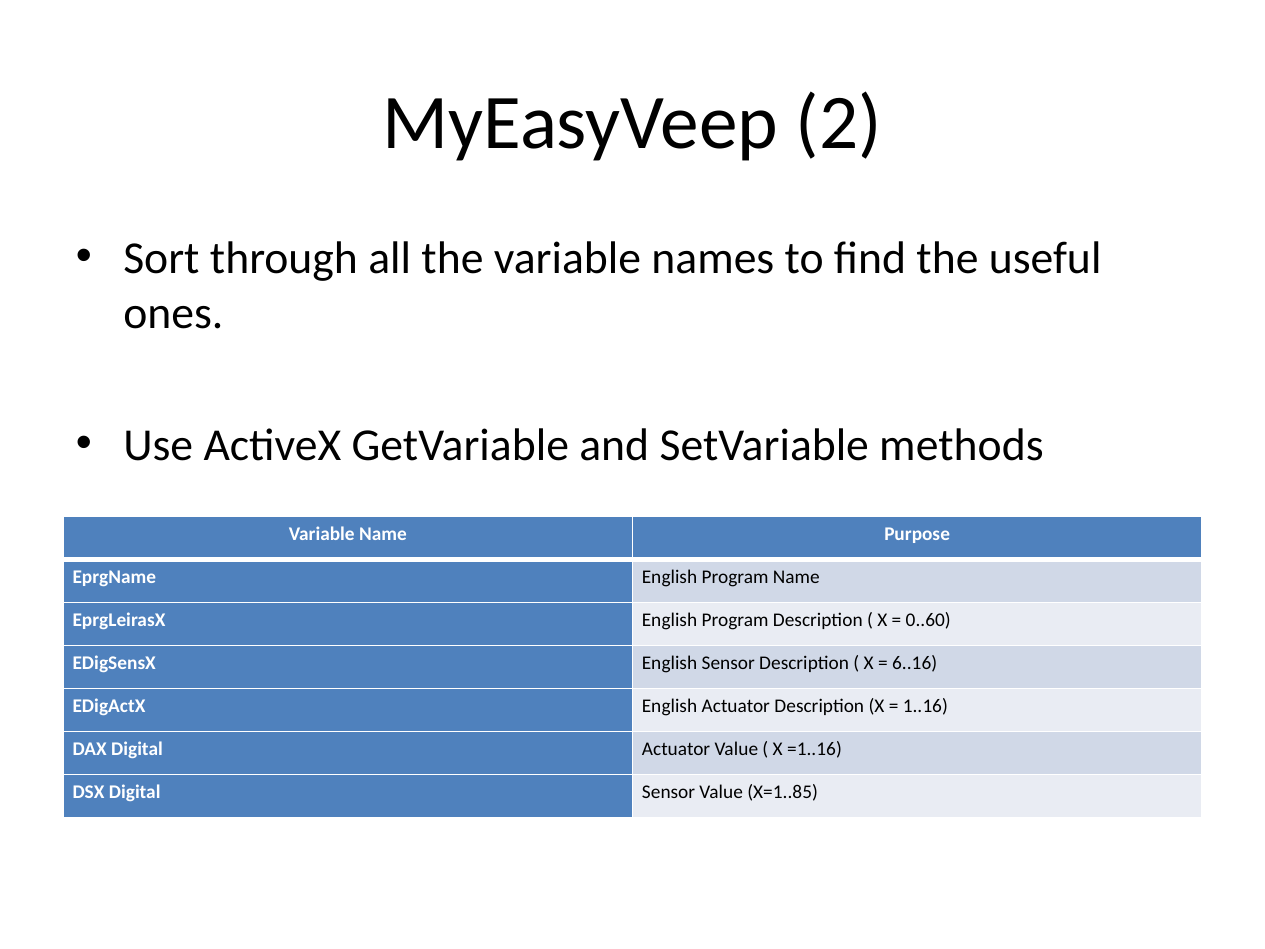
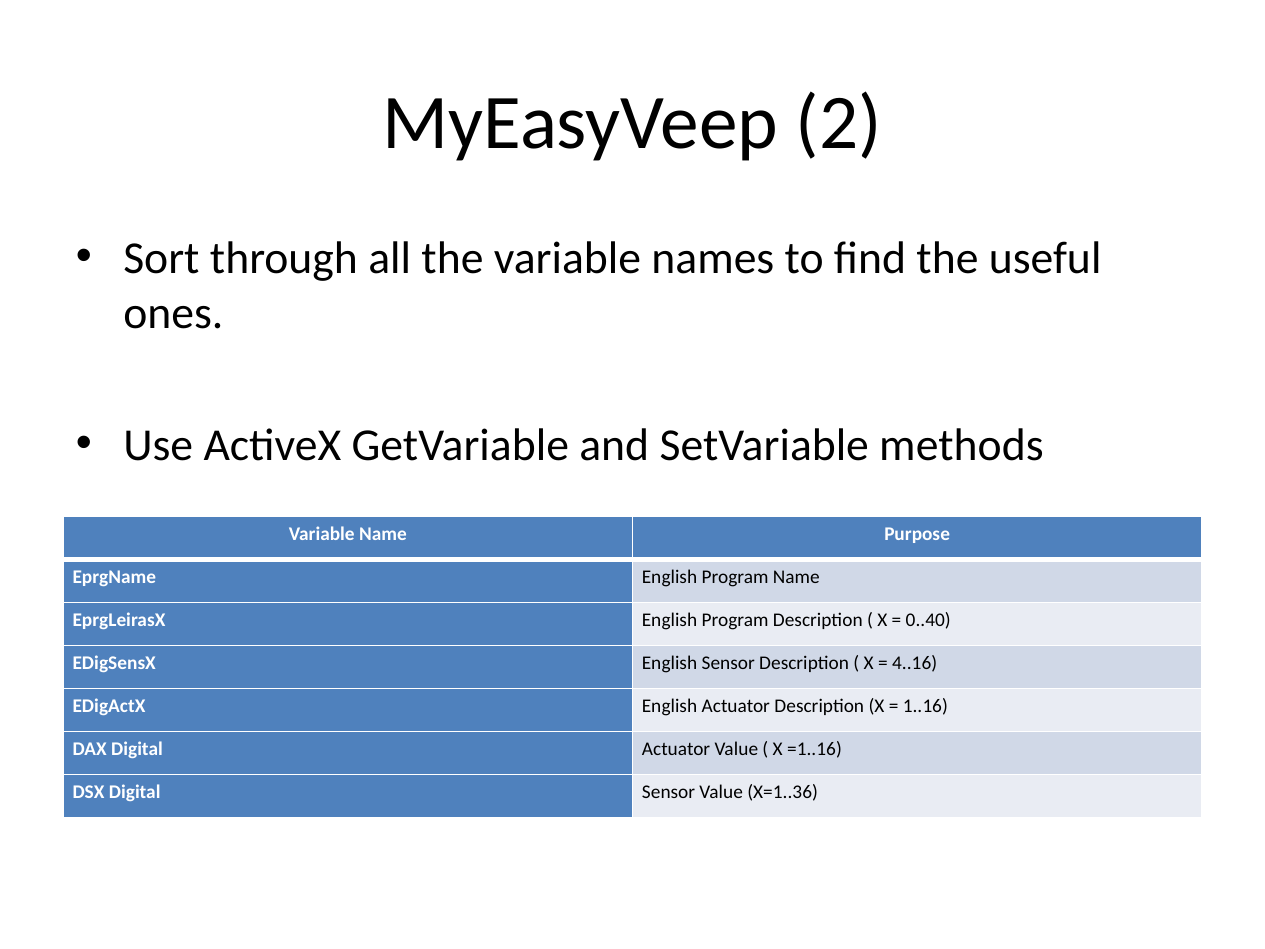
0..60: 0..60 -> 0..40
6..16: 6..16 -> 4..16
X=1..85: X=1..85 -> X=1..36
